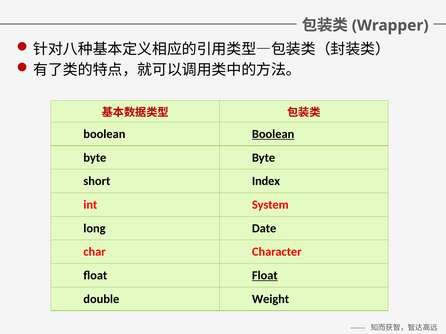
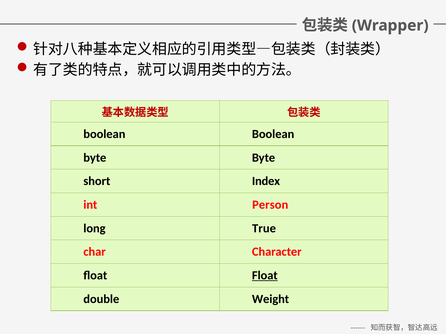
Boolean at (273, 134) underline: present -> none
System: System -> Person
Date: Date -> True
